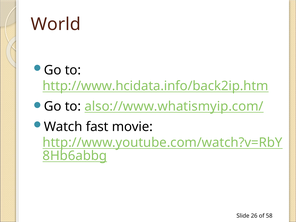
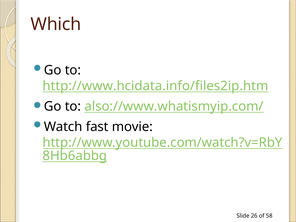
World: World -> Which
http://www.hcidata.info/back2ip.htm: http://www.hcidata.info/back2ip.htm -> http://www.hcidata.info/files2ip.htm
